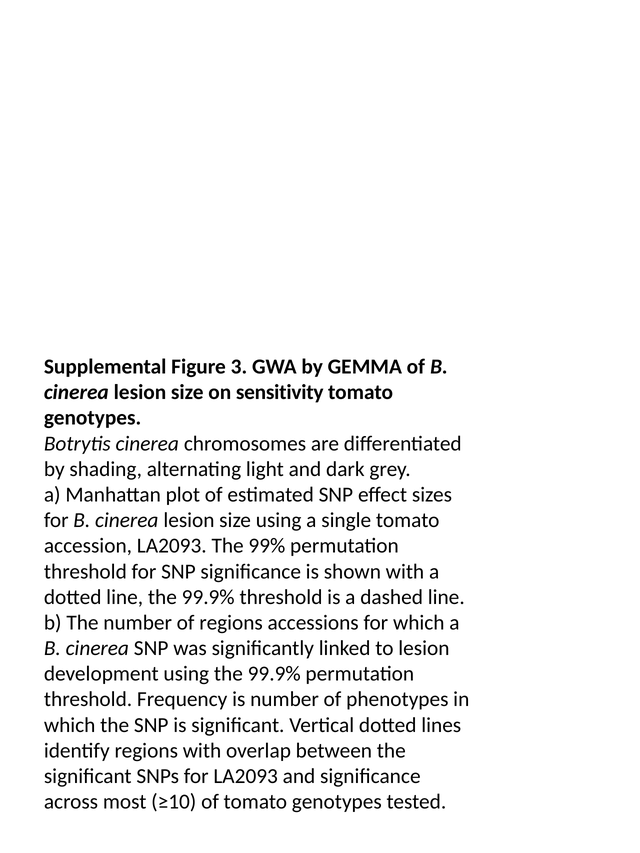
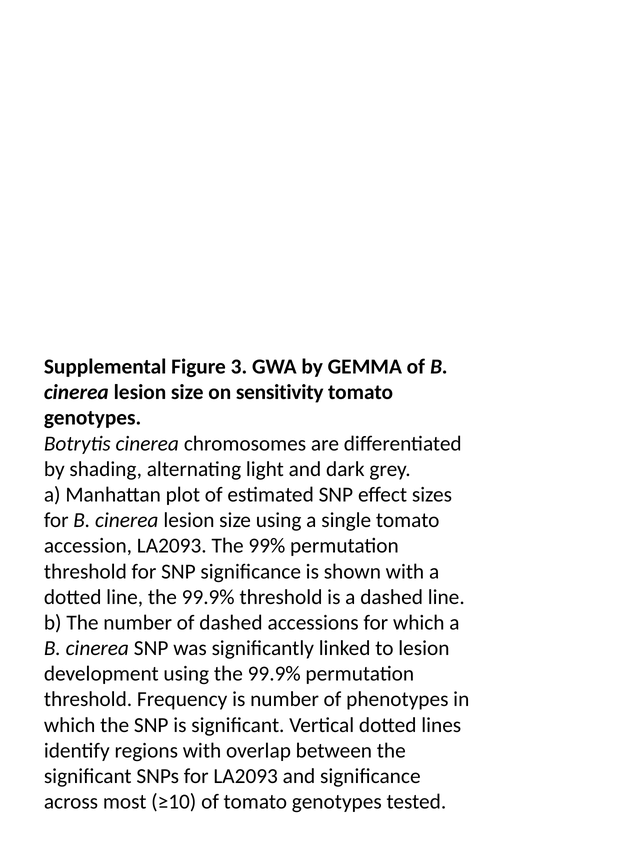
of regions: regions -> dashed
